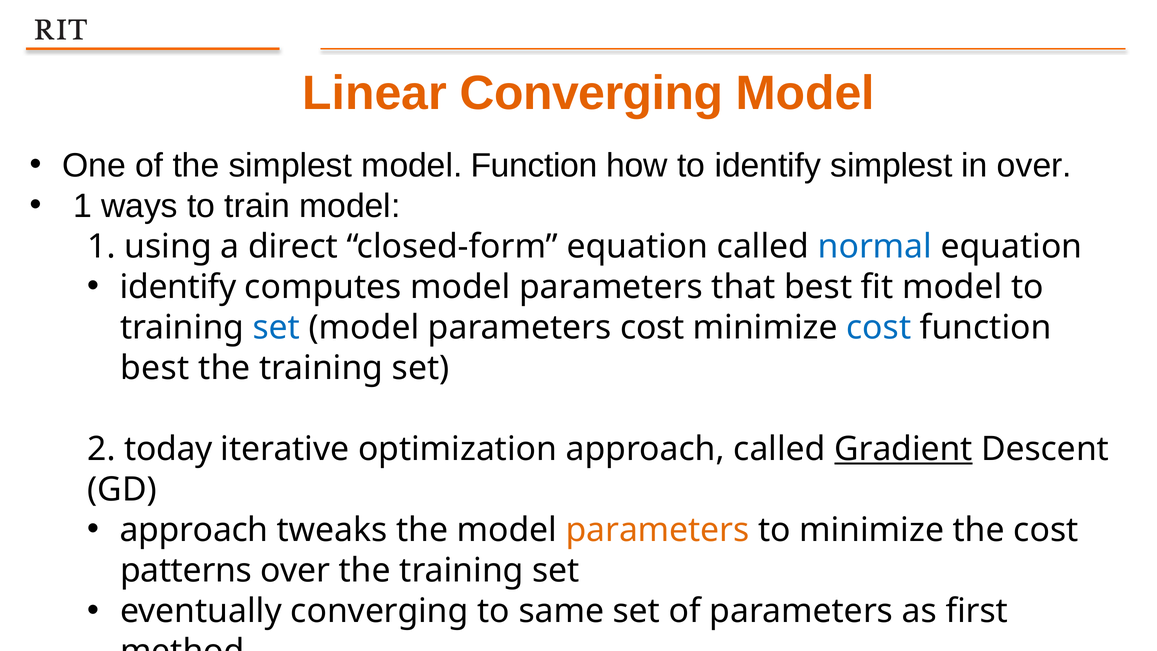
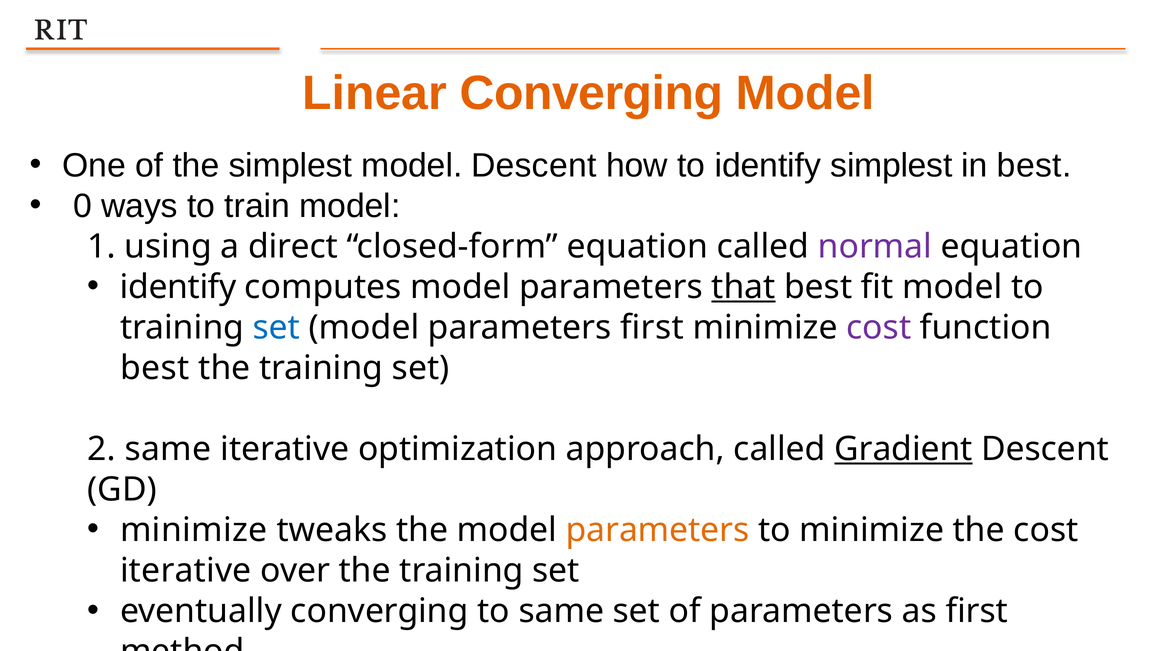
model Function: Function -> Descent
in over: over -> best
1 at (82, 206): 1 -> 0
normal colour: blue -> purple
that underline: none -> present
parameters cost: cost -> first
cost at (879, 327) colour: blue -> purple
2 today: today -> same
approach at (194, 530): approach -> minimize
patterns at (186, 571): patterns -> iterative
